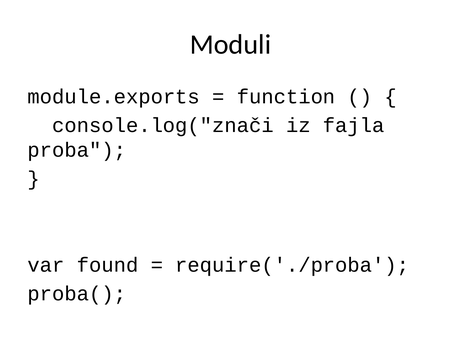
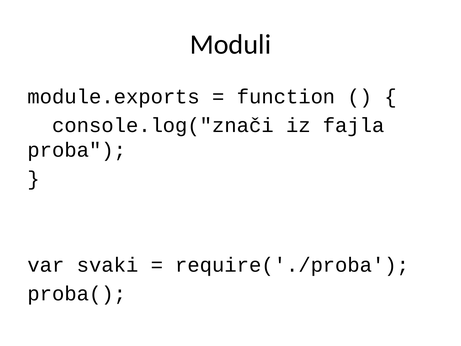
found: found -> svaki
